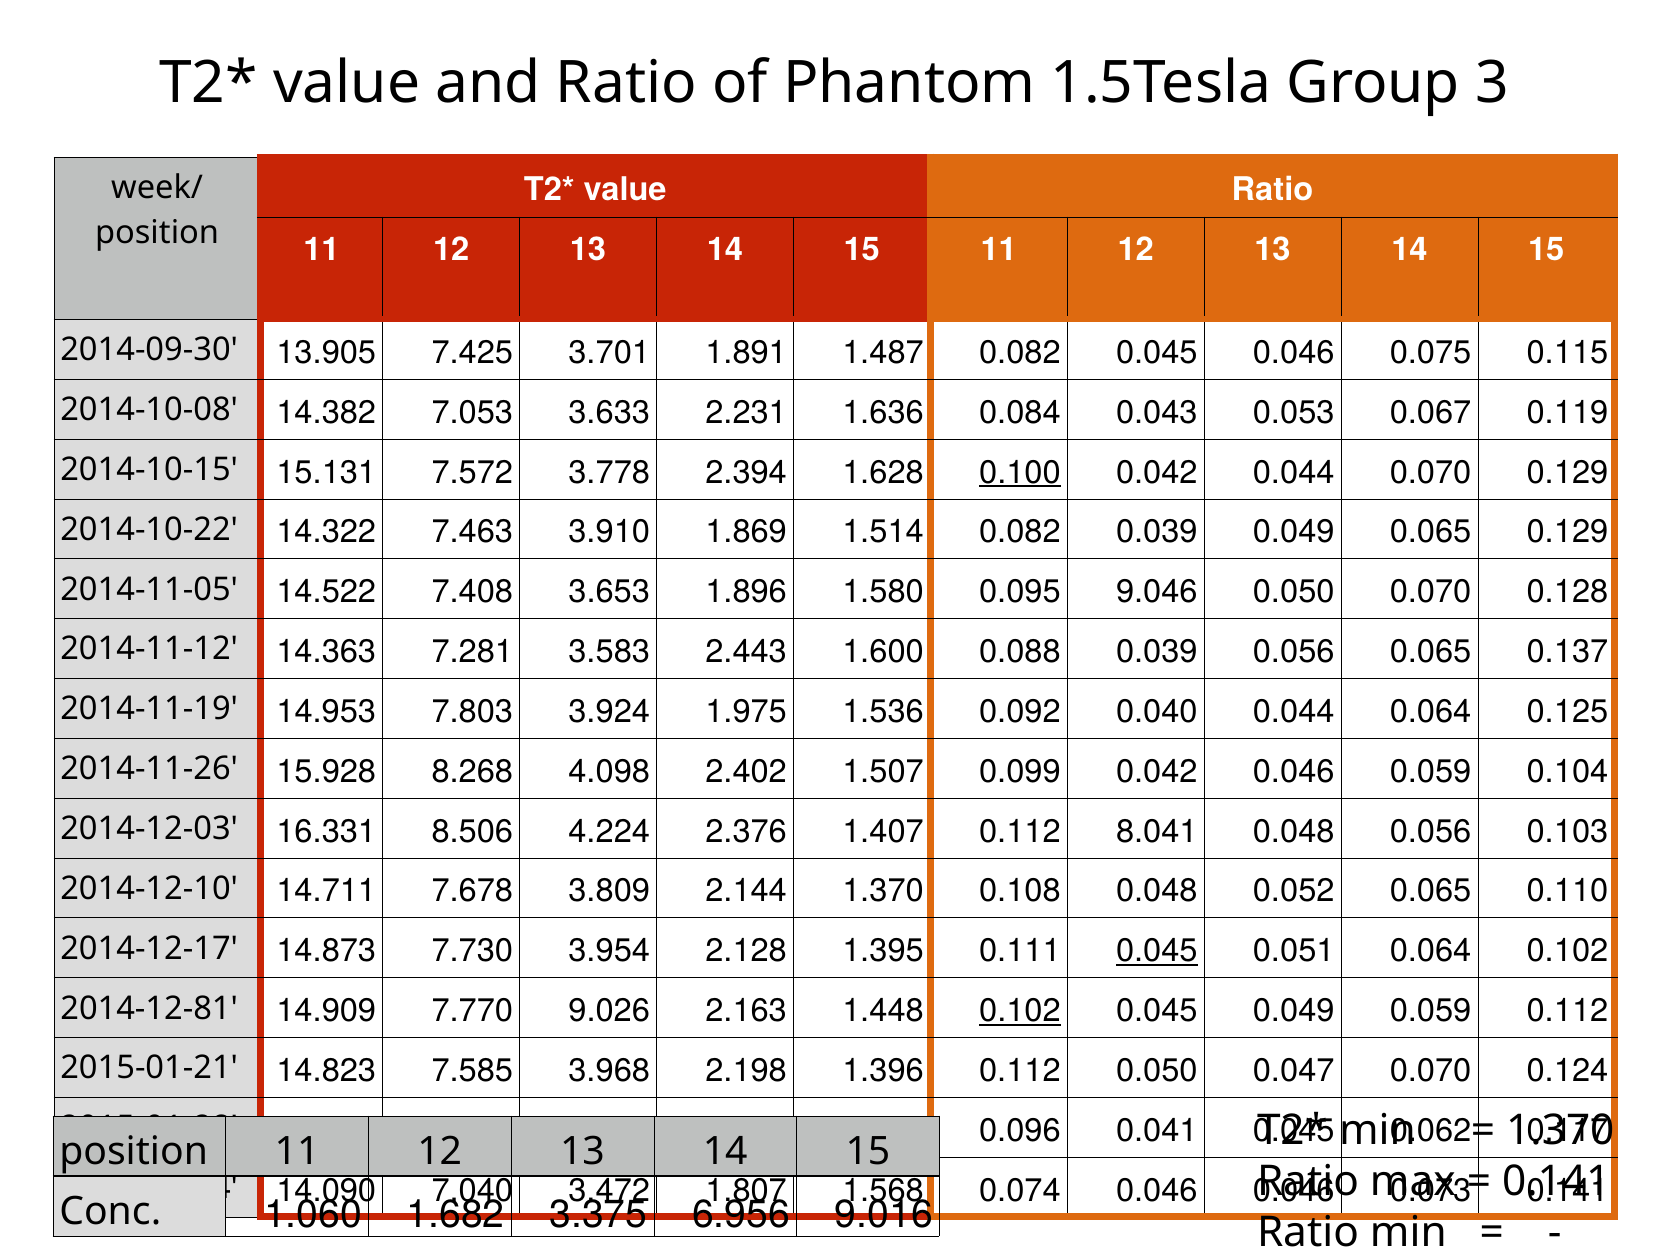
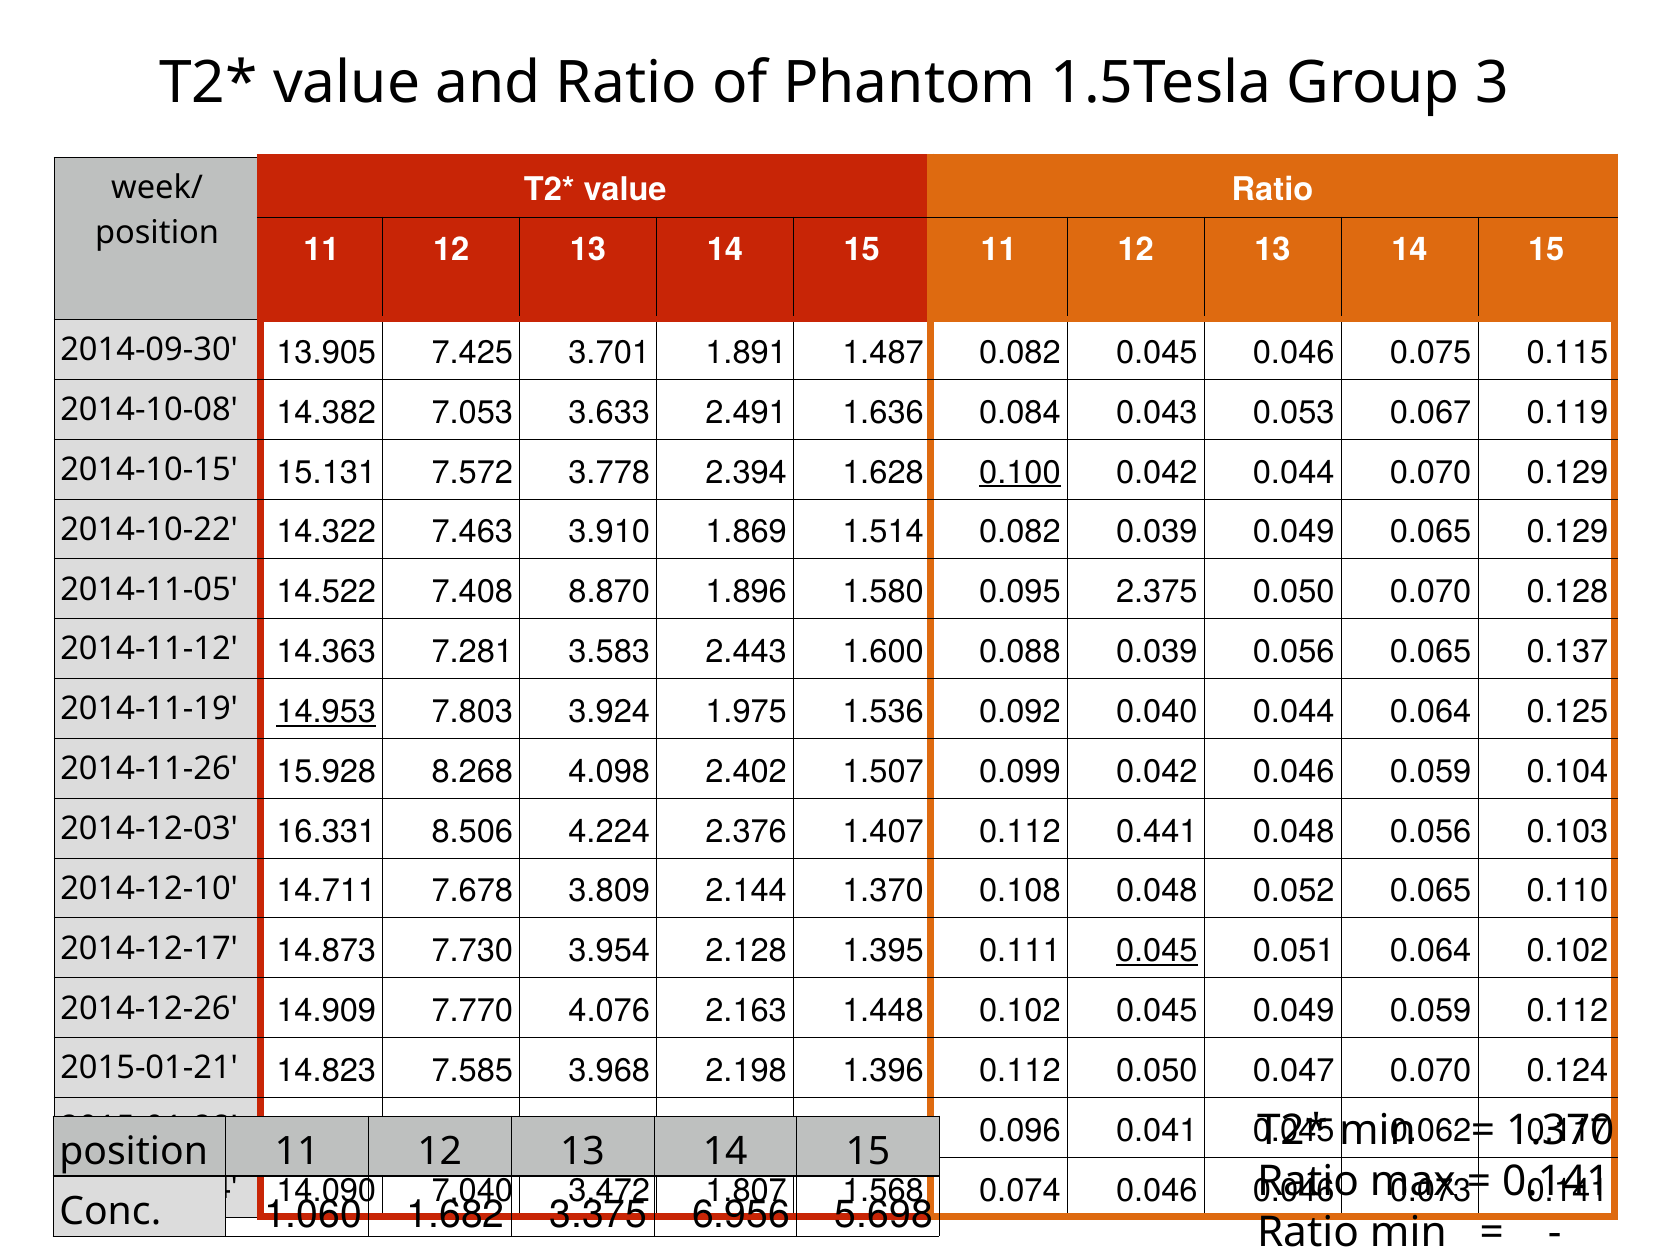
2.231: 2.231 -> 2.491
3.653: 3.653 -> 8.870
9.046: 9.046 -> 2.375
14.953 underline: none -> present
8.041: 8.041 -> 0.441
2014-12-81: 2014-12-81 -> 2014-12-26
9.026: 9.026 -> 4.076
0.102 at (1020, 1011) underline: present -> none
9.016: 9.016 -> 5.698
